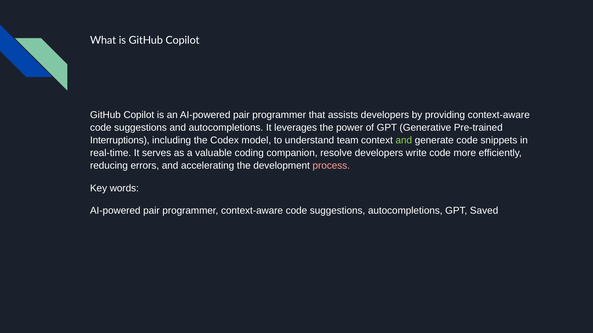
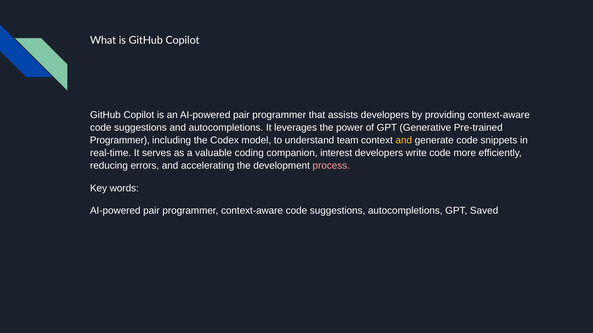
Interruptions at (120, 140): Interruptions -> Programmer
and at (404, 140) colour: light green -> yellow
resolve: resolve -> interest
